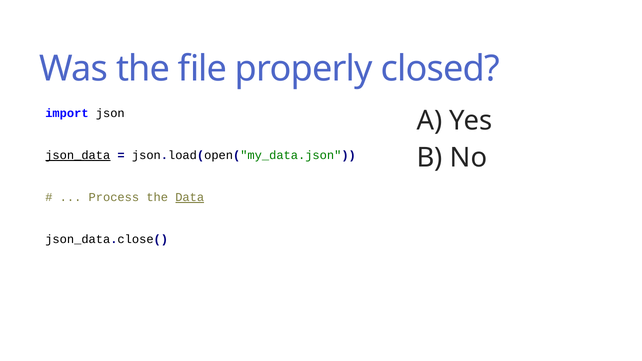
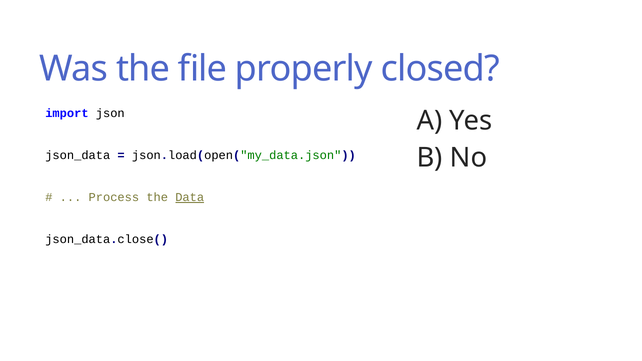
json_data underline: present -> none
